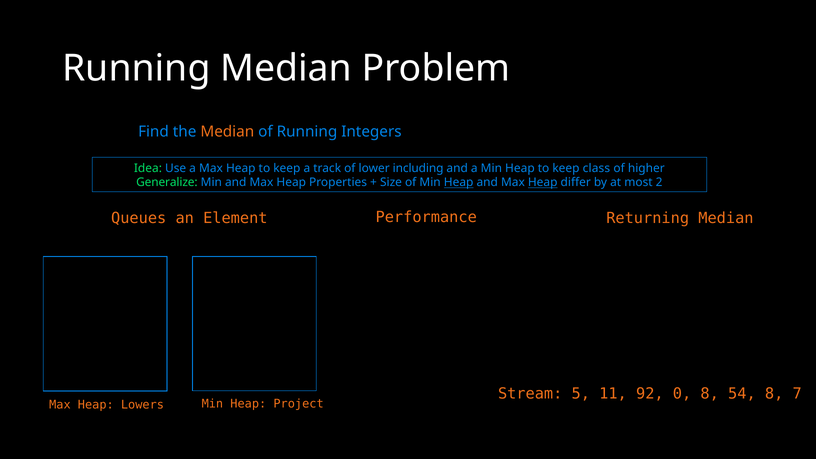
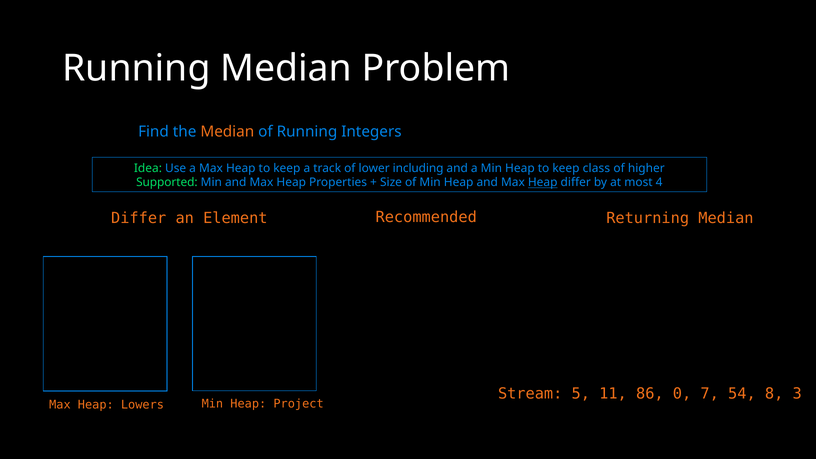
Generalize: Generalize -> Supported
Heap at (459, 182) underline: present -> none
2: 2 -> 4
Queues at (139, 218): Queues -> Differ
Performance: Performance -> Recommended
92: 92 -> 86
0 8: 8 -> 7
7: 7 -> 3
